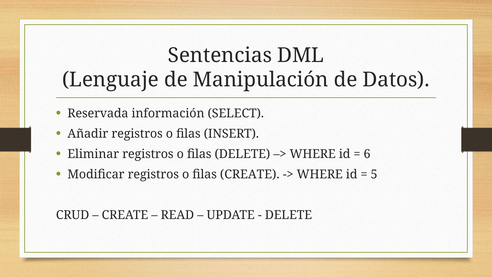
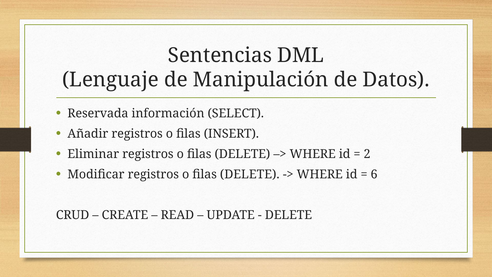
6: 6 -> 2
CREATE at (250, 174): CREATE -> DELETE
5: 5 -> 6
